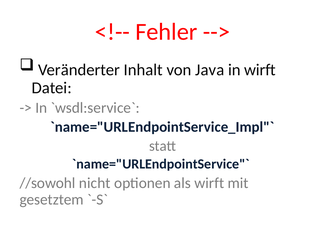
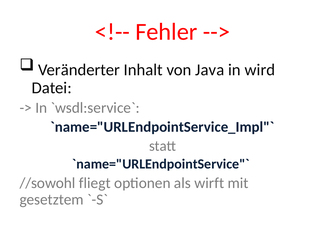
in wirft: wirft -> wird
nicht: nicht -> fliegt
